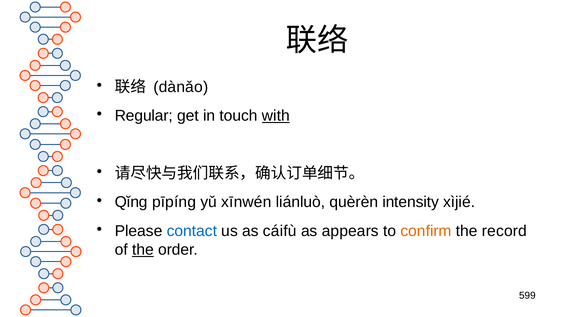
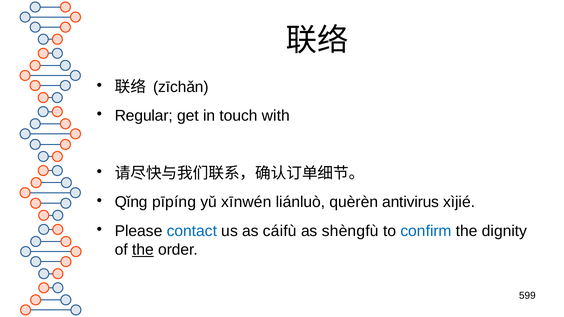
dànǎo: dànǎo -> zīchǎn
with underline: present -> none
intensity: intensity -> antivirus
appears: appears -> shèngfù
confirm colour: orange -> blue
record: record -> dignity
